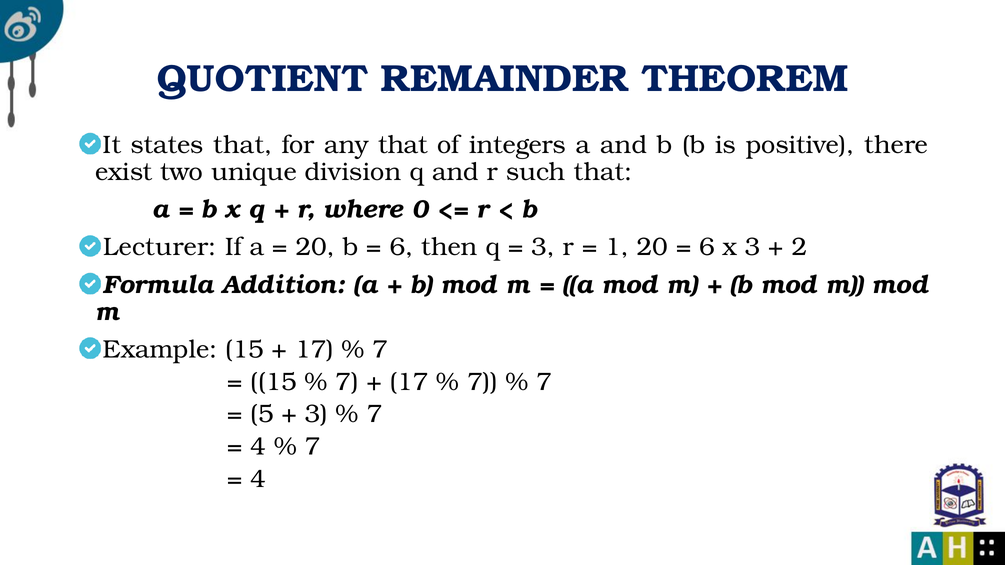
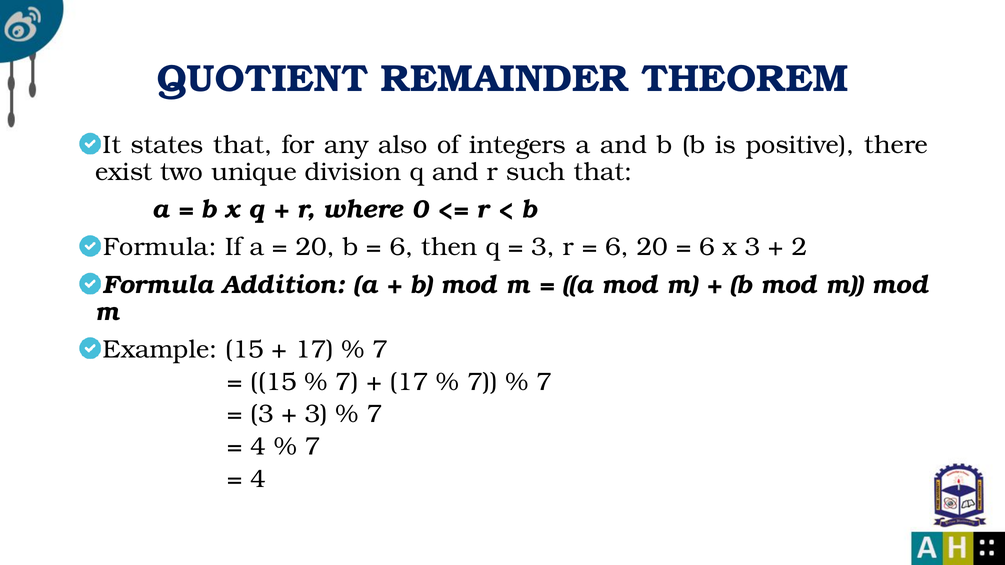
any that: that -> also
Lecturer at (160, 247): Lecturer -> Formula
1 at (617, 247): 1 -> 6
5 at (262, 414): 5 -> 3
